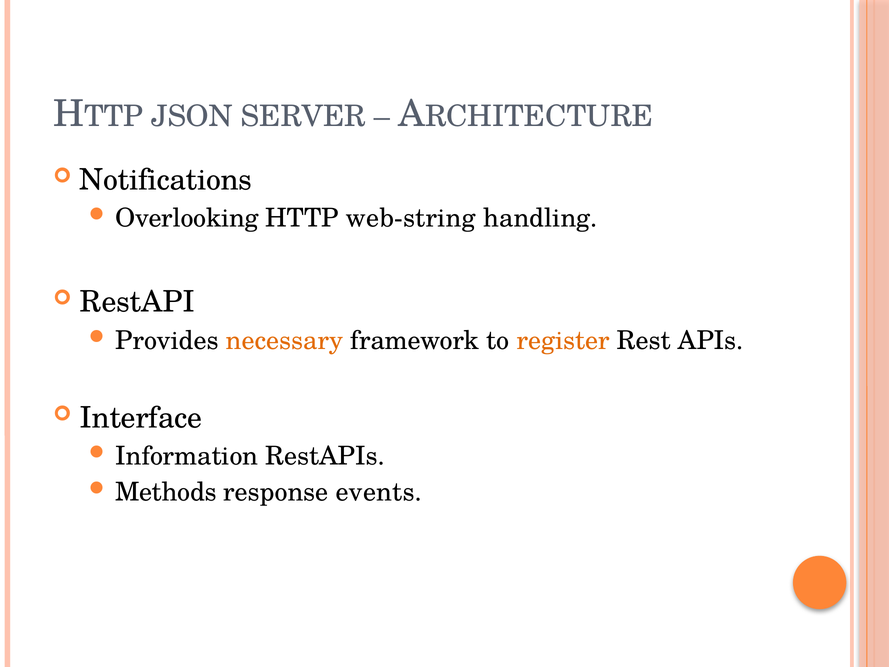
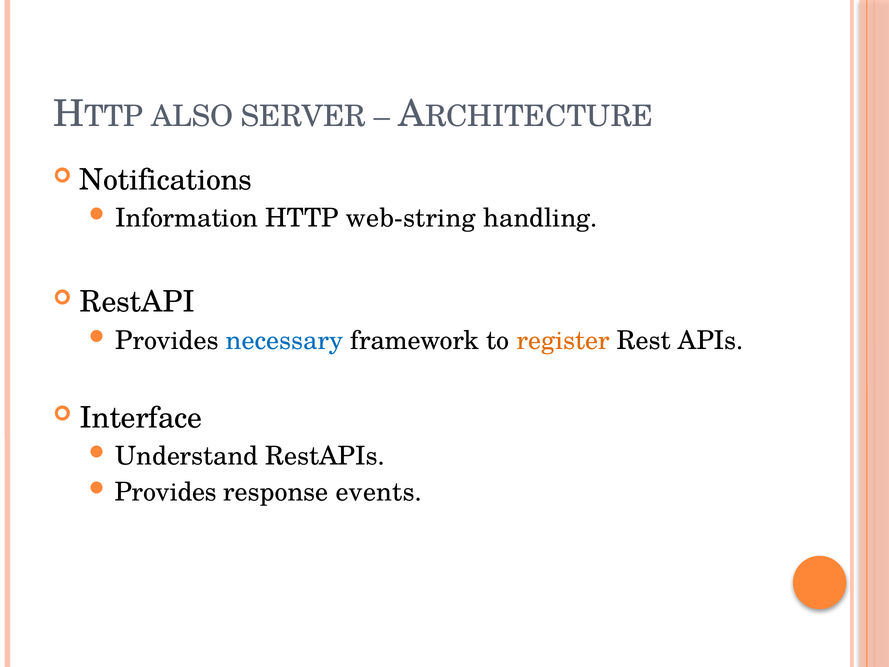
JSON: JSON -> ALSO
Overlooking: Overlooking -> Information
necessary colour: orange -> blue
Information: Information -> Understand
Methods at (166, 492): Methods -> Provides
